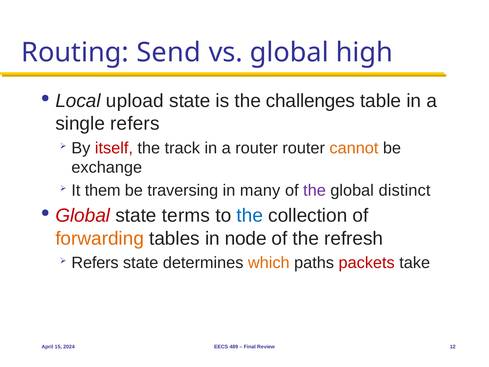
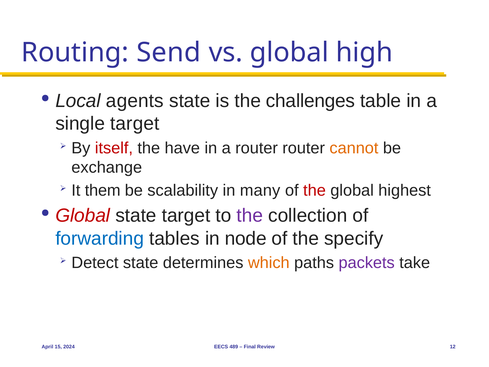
upload: upload -> agents
single refers: refers -> target
track: track -> have
traversing: traversing -> scalability
the at (314, 190) colour: purple -> red
distinct: distinct -> highest
state terms: terms -> target
the at (250, 215) colour: blue -> purple
forwarding colour: orange -> blue
refresh: refresh -> specify
Refers at (95, 263): Refers -> Detect
packets colour: red -> purple
